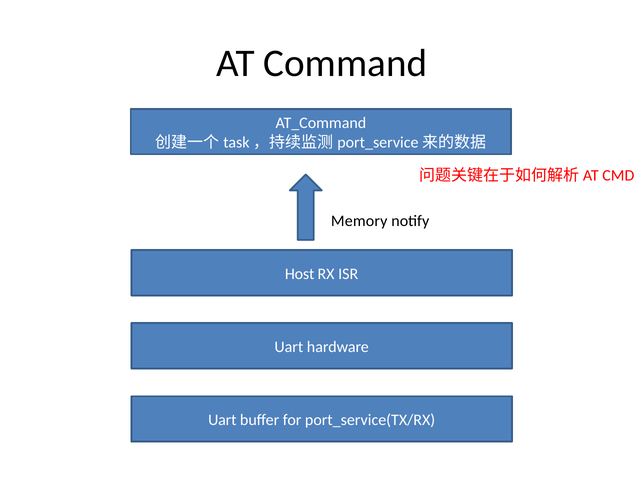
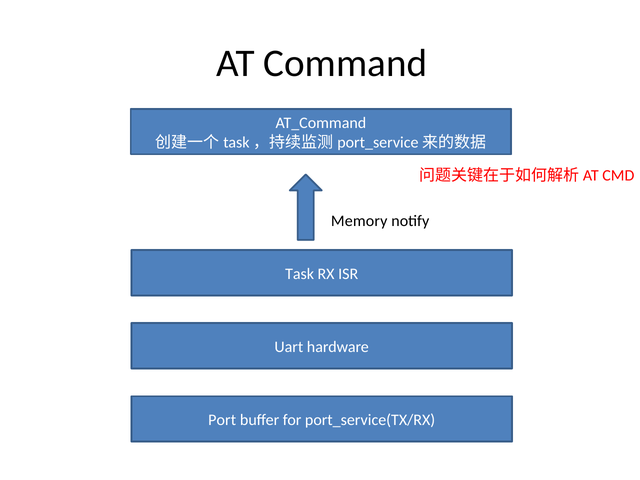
Host: Host -> Task
Uart at (222, 420): Uart -> Port
